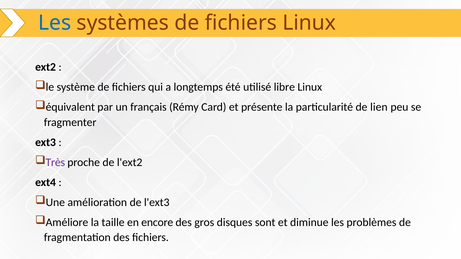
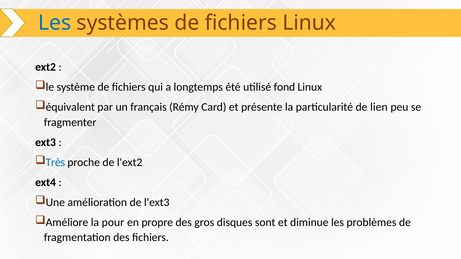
libre: libre -> fond
Très colour: purple -> blue
taille: taille -> pour
encore: encore -> propre
